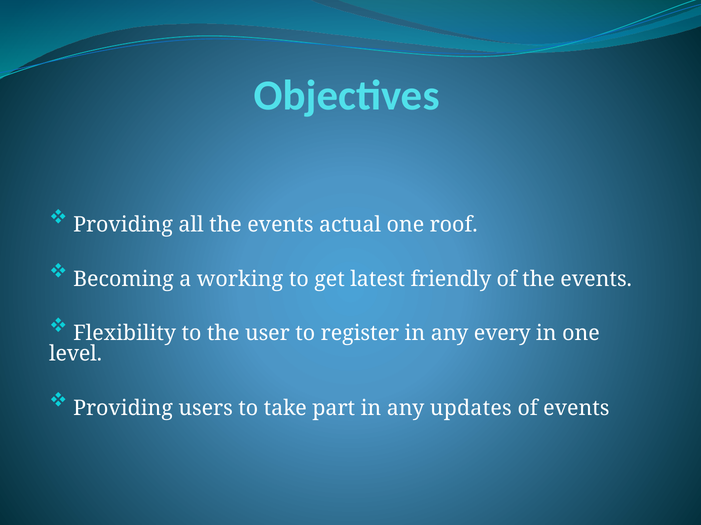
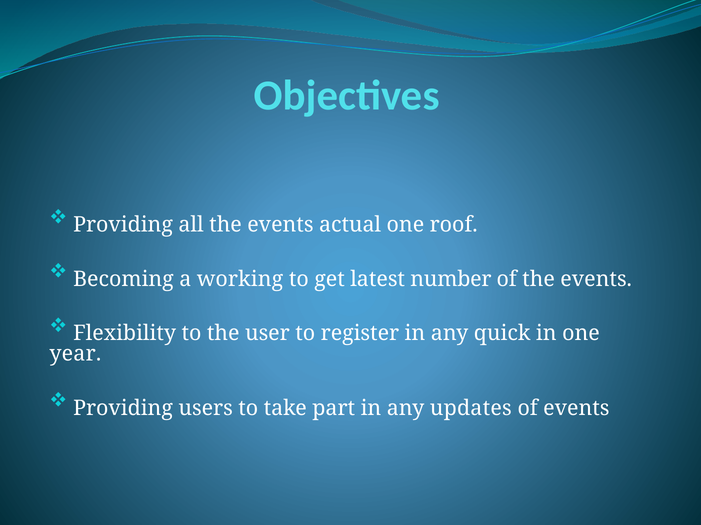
friendly: friendly -> number
every: every -> quick
level: level -> year
